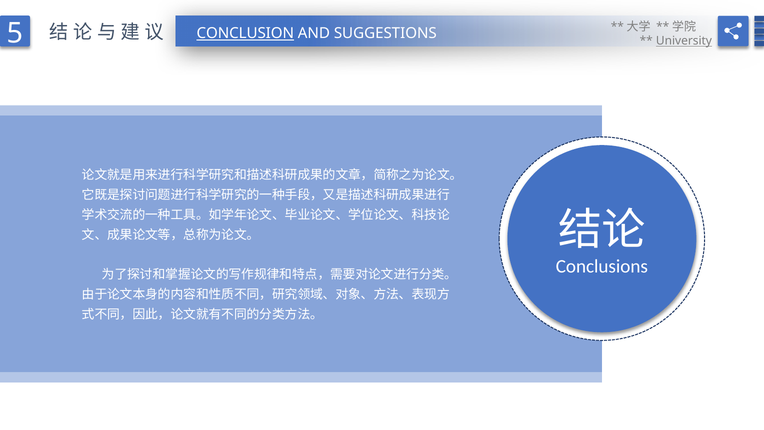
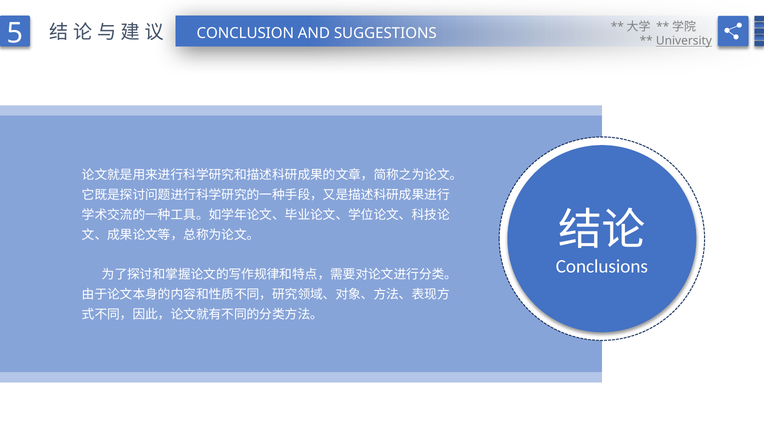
CONCLUSION underline: present -> none
